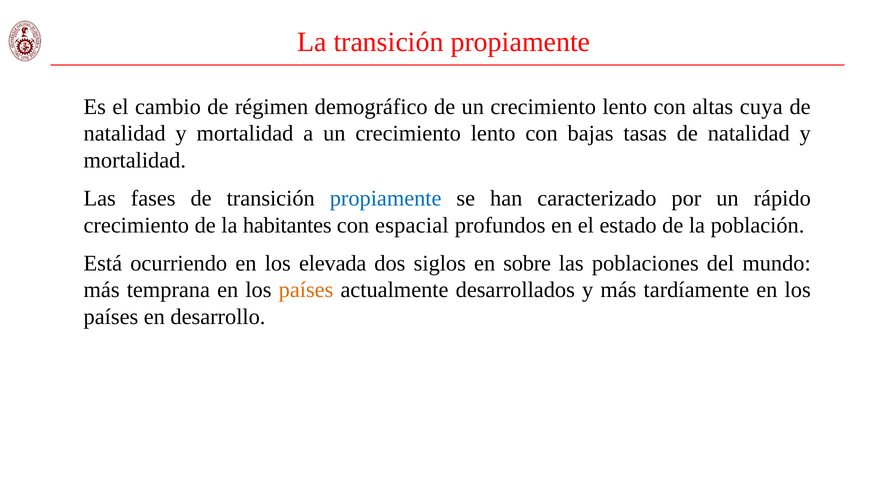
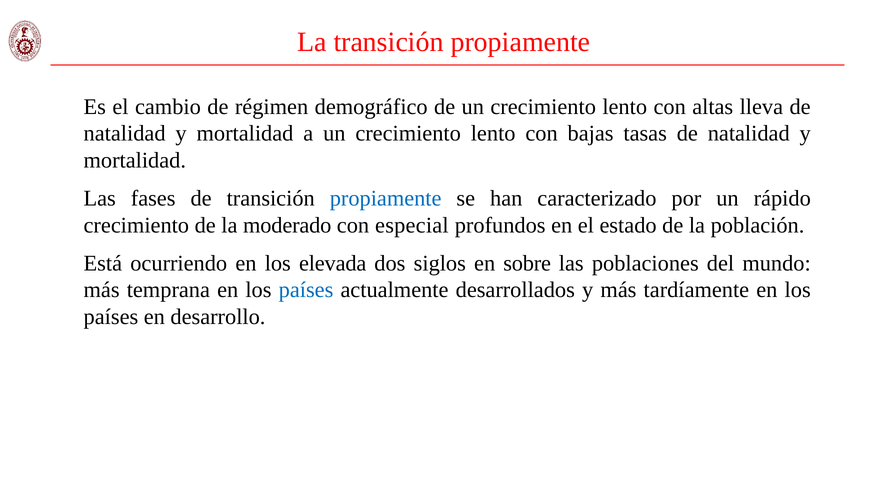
cuya: cuya -> lleva
habitantes: habitantes -> moderado
espacial: espacial -> especial
países at (306, 290) colour: orange -> blue
